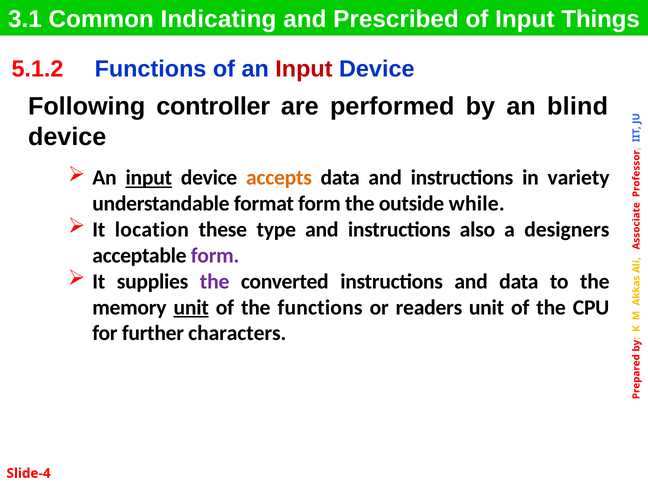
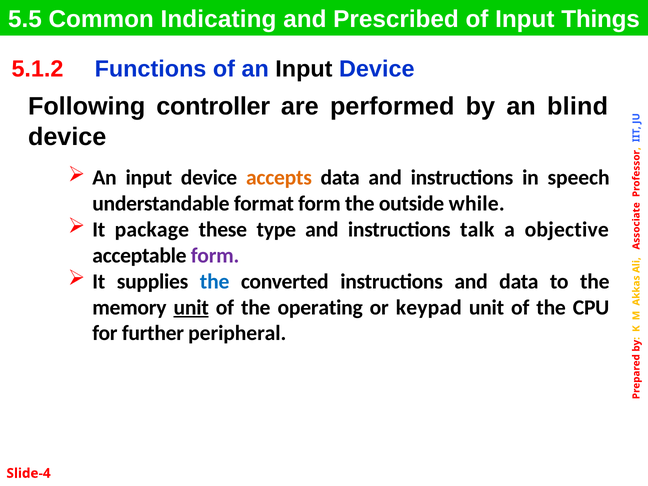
3.1: 3.1 -> 5.5
Input at (304, 69) colour: red -> black
input at (149, 178) underline: present -> none
variety: variety -> speech
location: location -> package
also: also -> talk
designers: designers -> objective
the at (215, 282) colour: purple -> blue
the functions: functions -> operating
readers: readers -> keypad
characters: characters -> peripheral
